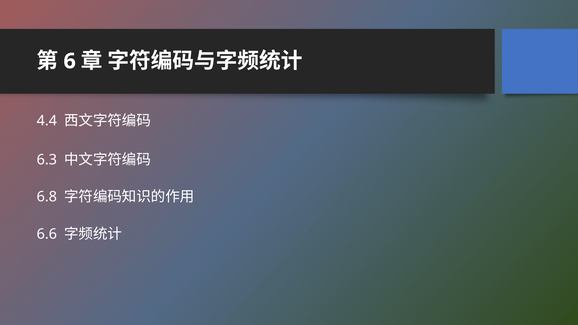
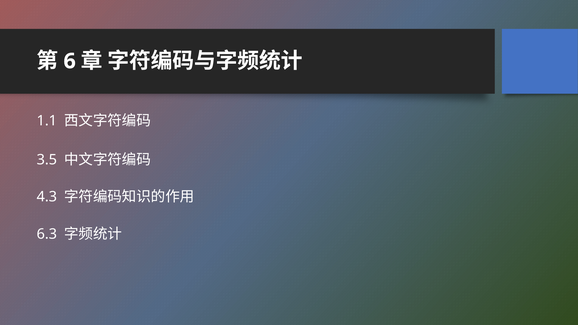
4.4: 4.4 -> 1.1
6.3: 6.3 -> 3.5
6.8: 6.8 -> 4.3
6.6: 6.6 -> 6.3
